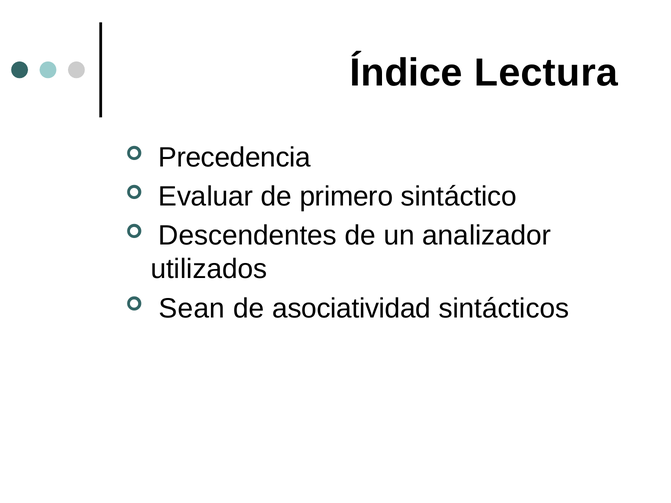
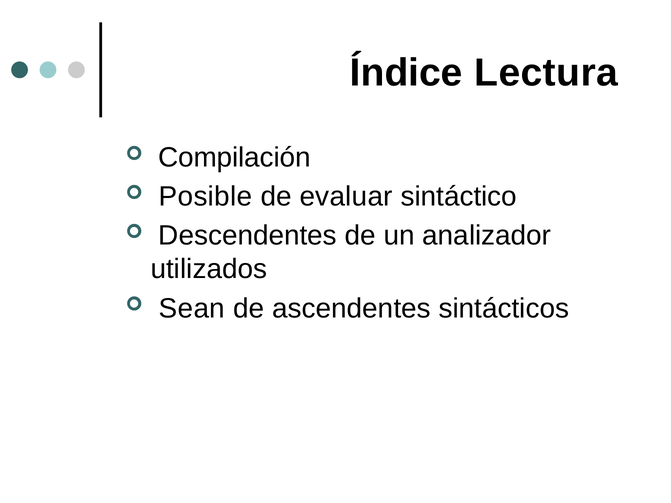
Precedencia: Precedencia -> Compilación
Evaluar: Evaluar -> Posible
primero: primero -> evaluar
asociatividad: asociatividad -> ascendentes
